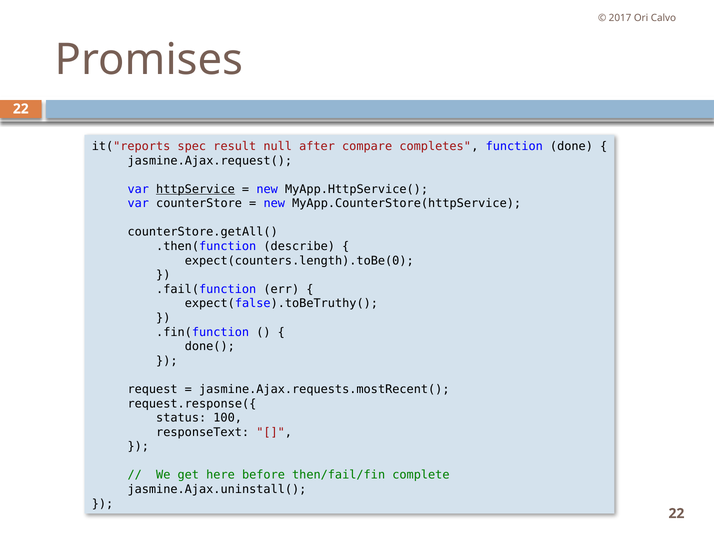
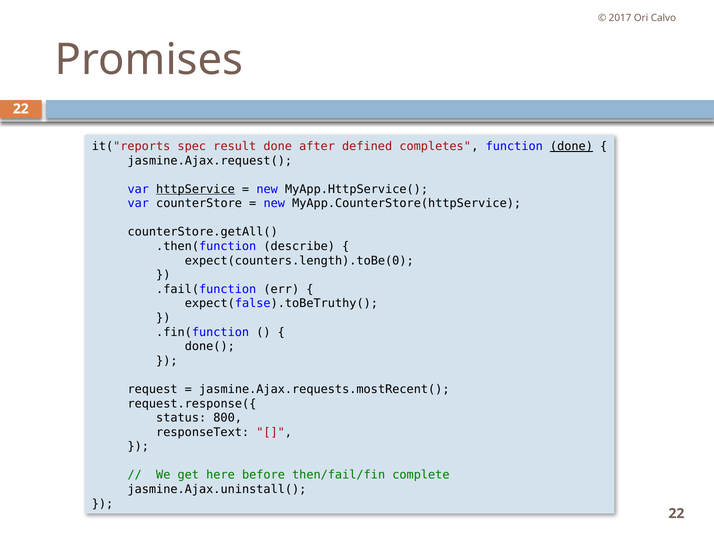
result null: null -> done
compare: compare -> defined
done at (571, 146) underline: none -> present
100: 100 -> 800
